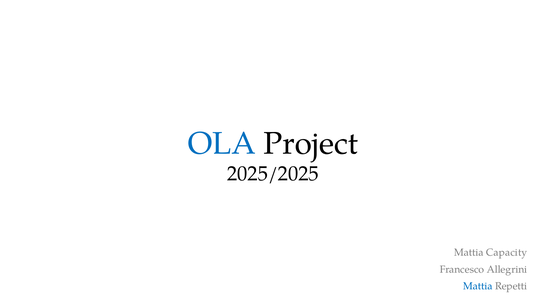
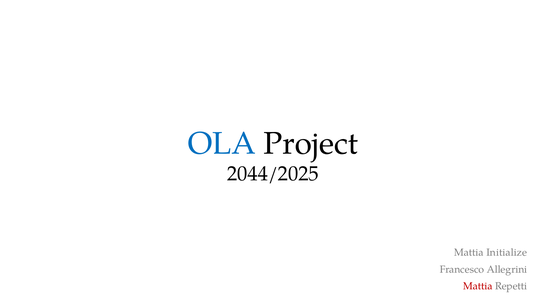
2025/2025: 2025/2025 -> 2044/2025
Capacity: Capacity -> Initialize
Mattia at (478, 286) colour: blue -> red
